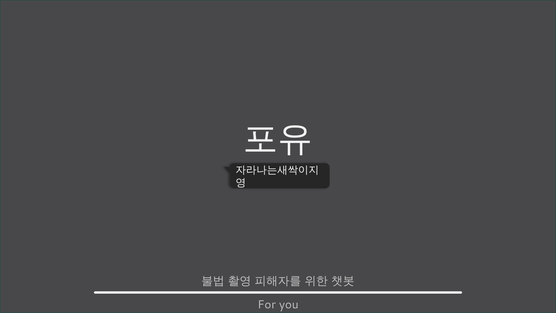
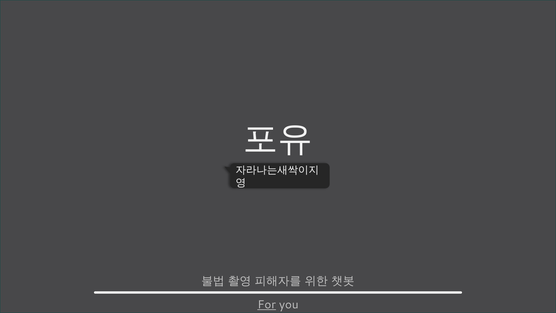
For underline: none -> present
